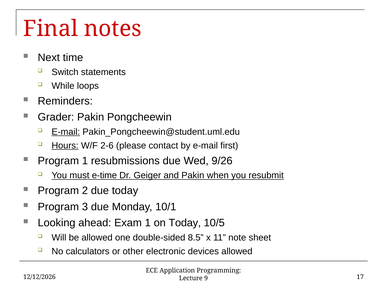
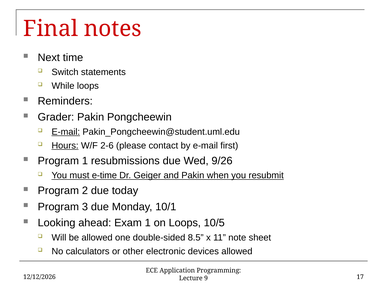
on Today: Today -> Loops
